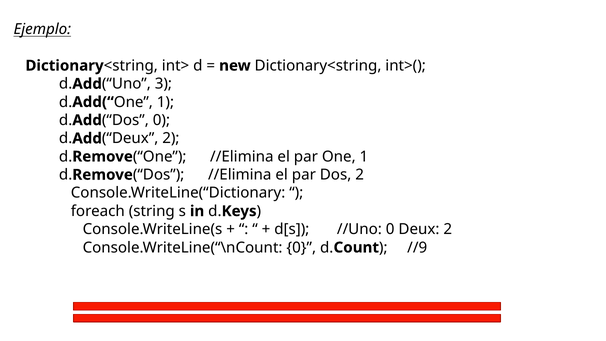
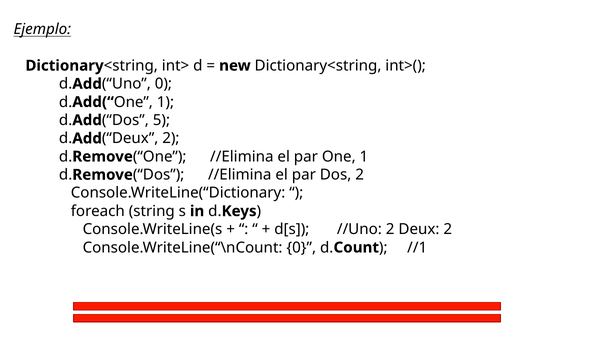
3 at (163, 84): 3 -> 0
Dos 0: 0 -> 5
//Uno 0: 0 -> 2
//9: //9 -> //1
